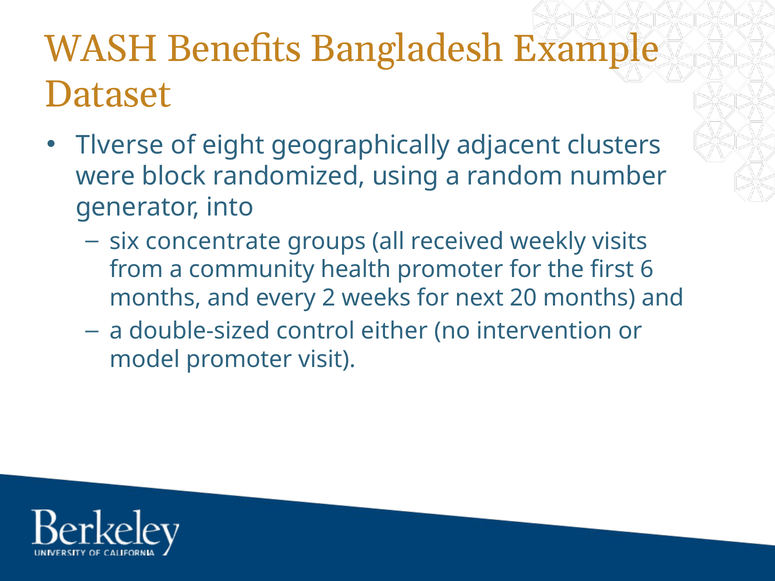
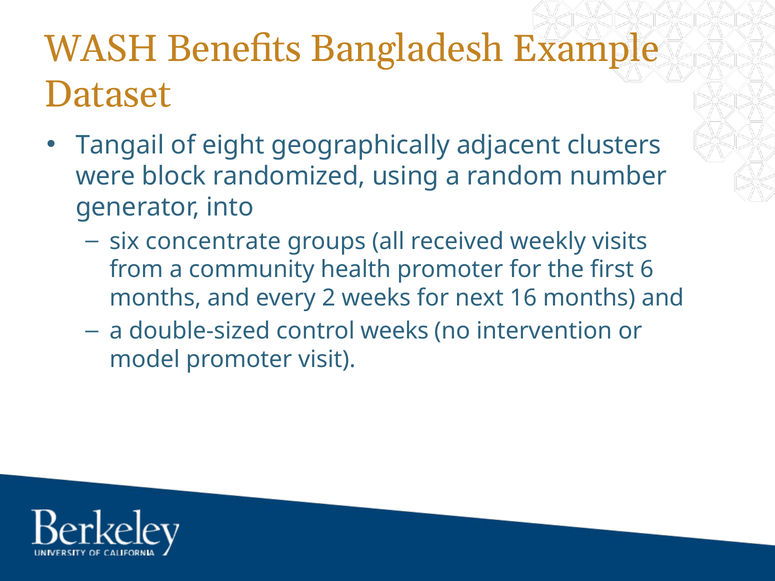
Tlverse: Tlverse -> Tangail
20: 20 -> 16
control either: either -> weeks
